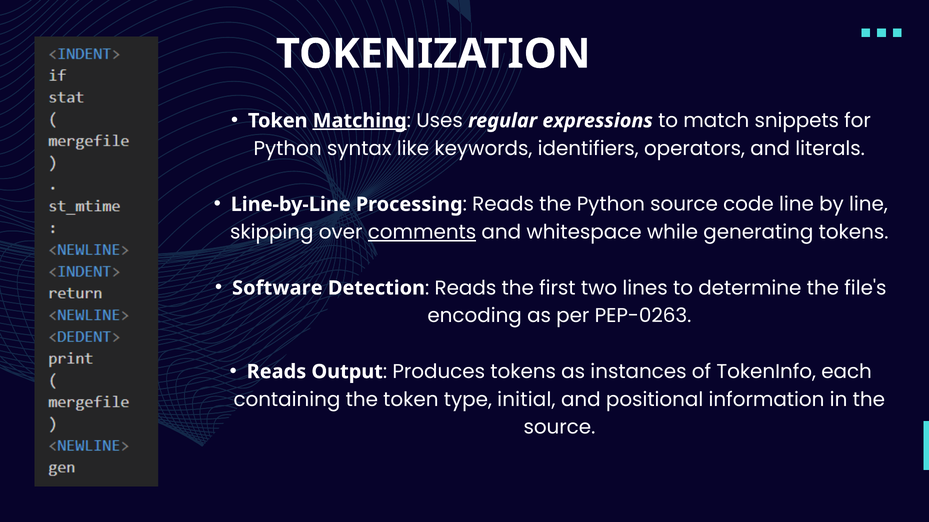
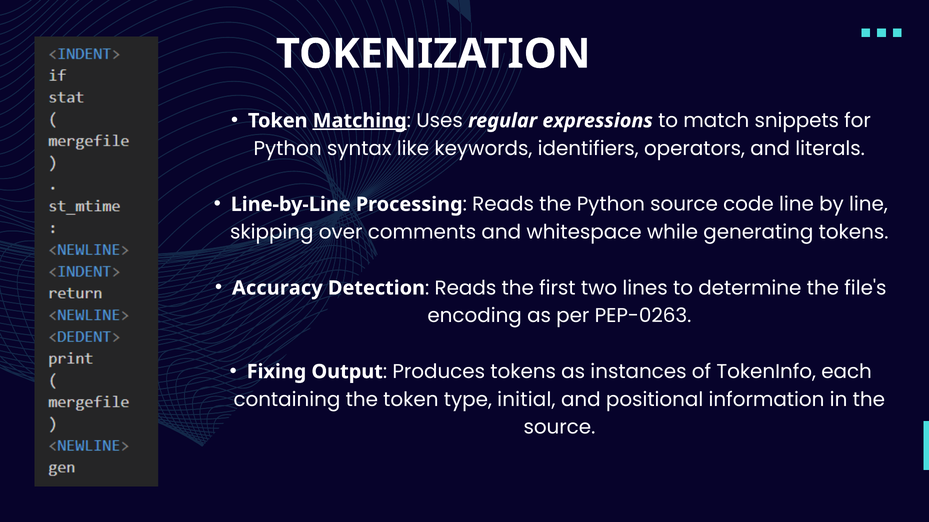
comments underline: present -> none
Software: Software -> Accuracy
Reads at (276, 372): Reads -> Fixing
